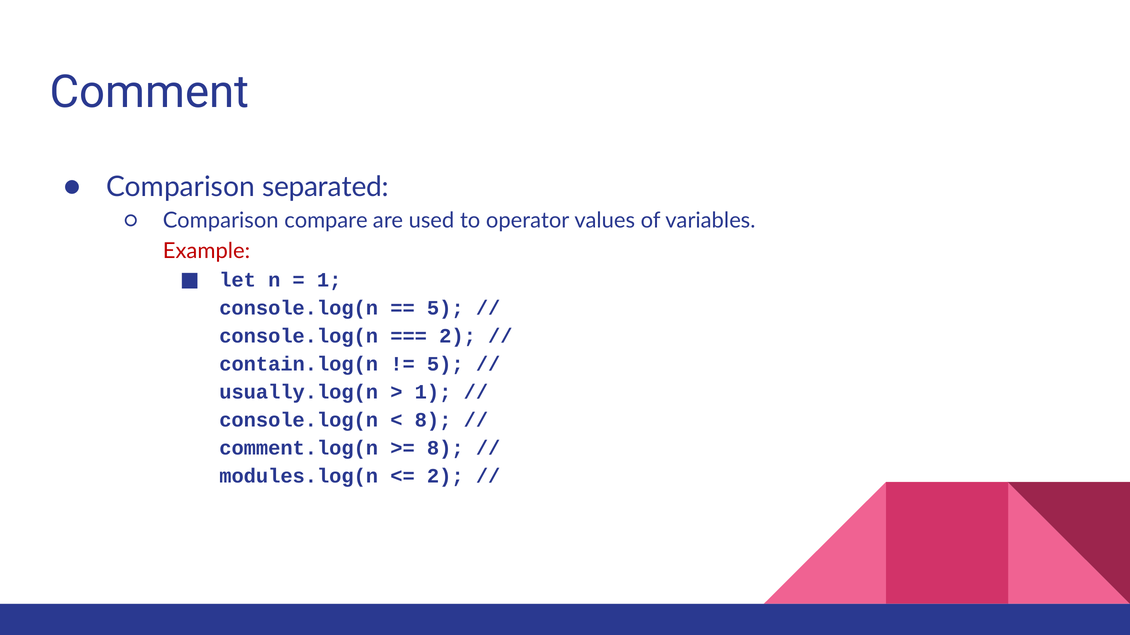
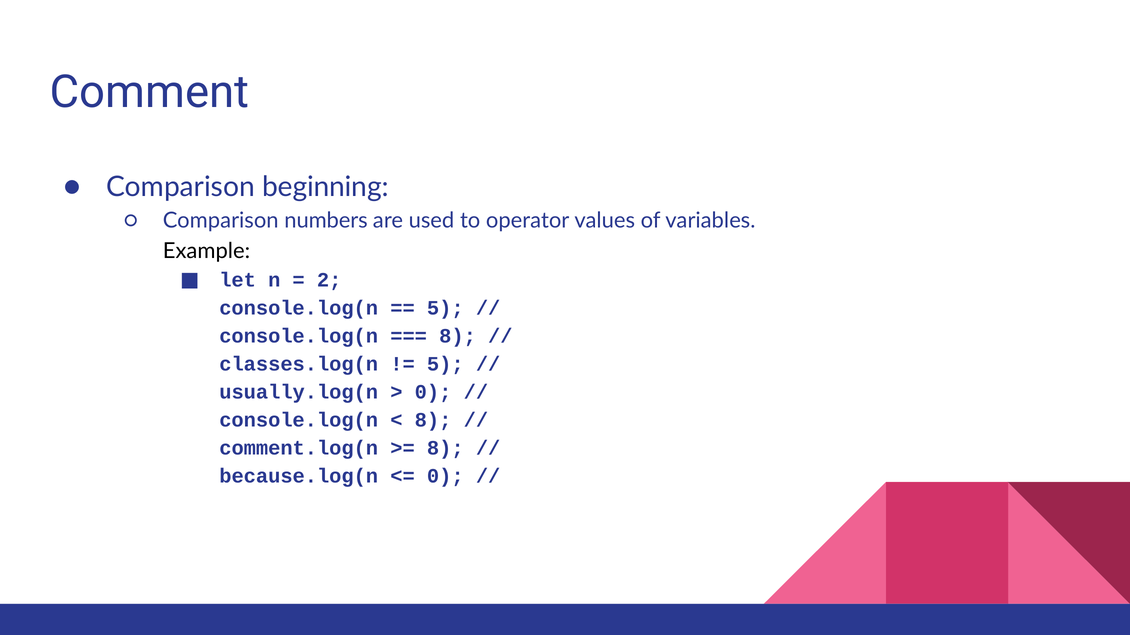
separated: separated -> beginning
compare: compare -> numbers
Example colour: red -> black
1 at (329, 280): 1 -> 2
2 at (458, 336): 2 -> 8
contain.log(n: contain.log(n -> classes.log(n
1 at (433, 392): 1 -> 0
modules.log(n: modules.log(n -> because.log(n
2 at (445, 476): 2 -> 0
